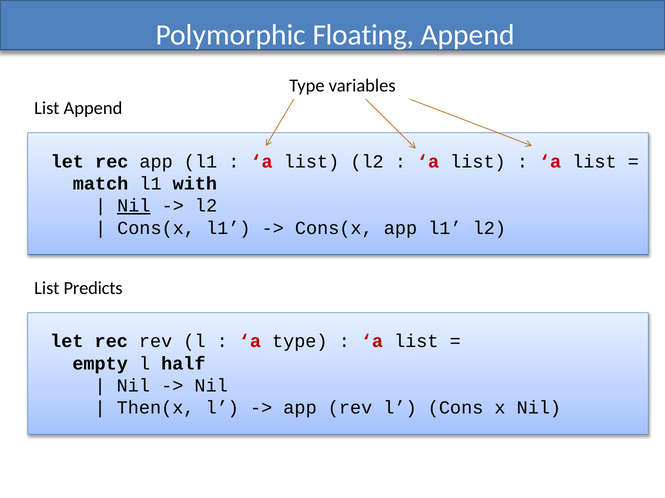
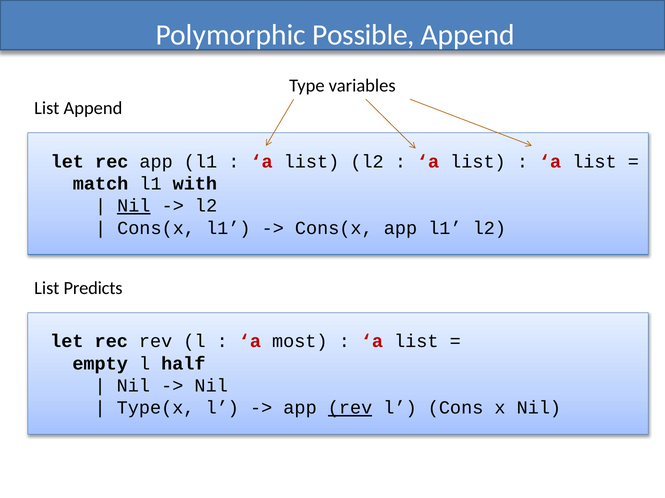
Floating: Floating -> Possible
a type: type -> most
Then(x: Then(x -> Type(x
rev at (350, 408) underline: none -> present
